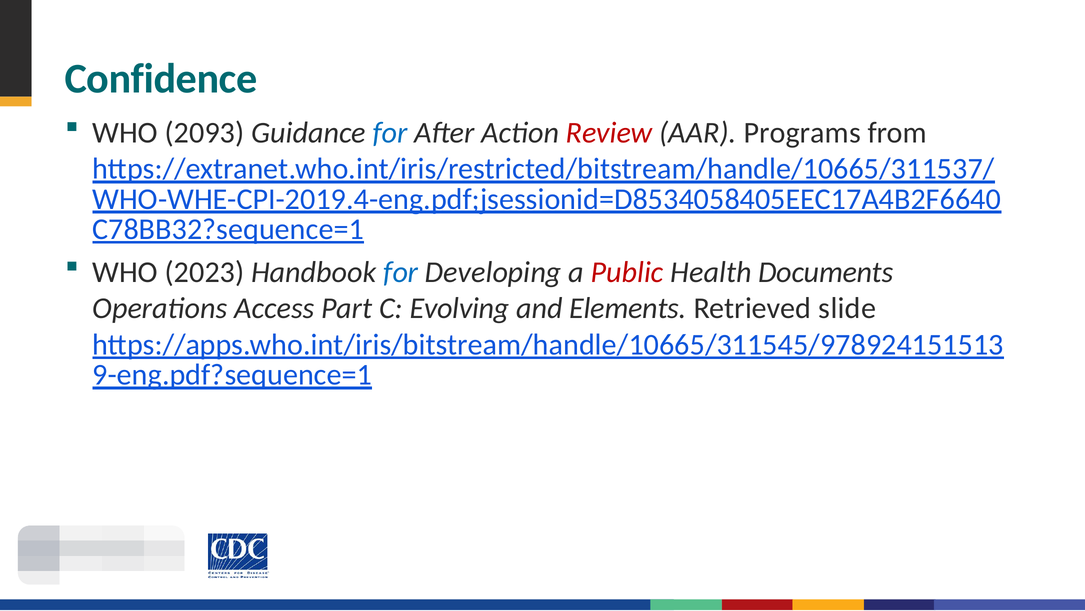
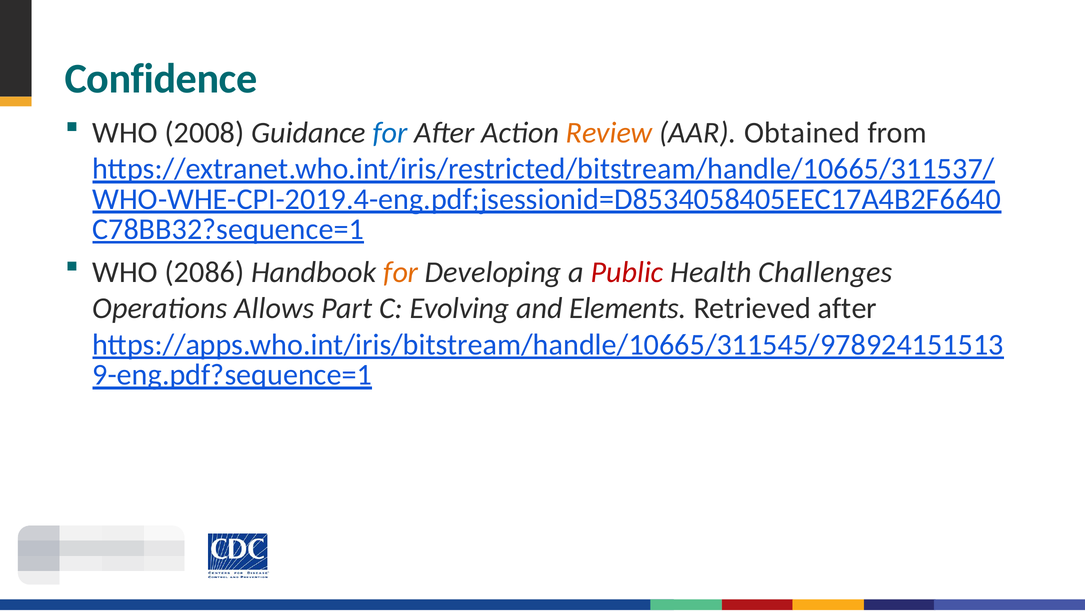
2093: 2093 -> 2008
Review colour: red -> orange
Programs: Programs -> Obtained
2023: 2023 -> 2086
for at (401, 272) colour: blue -> orange
Documents: Documents -> Challenges
Access: Access -> Allows
Retrieved slide: slide -> after
